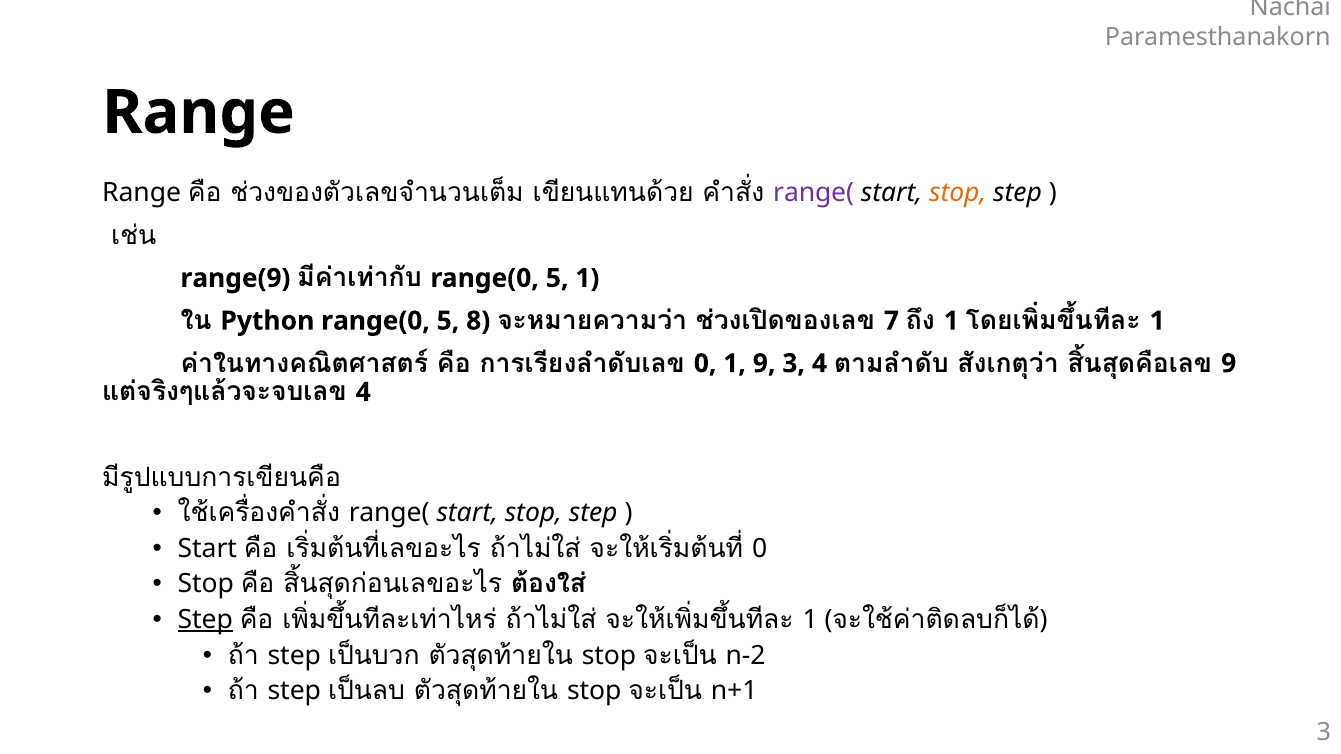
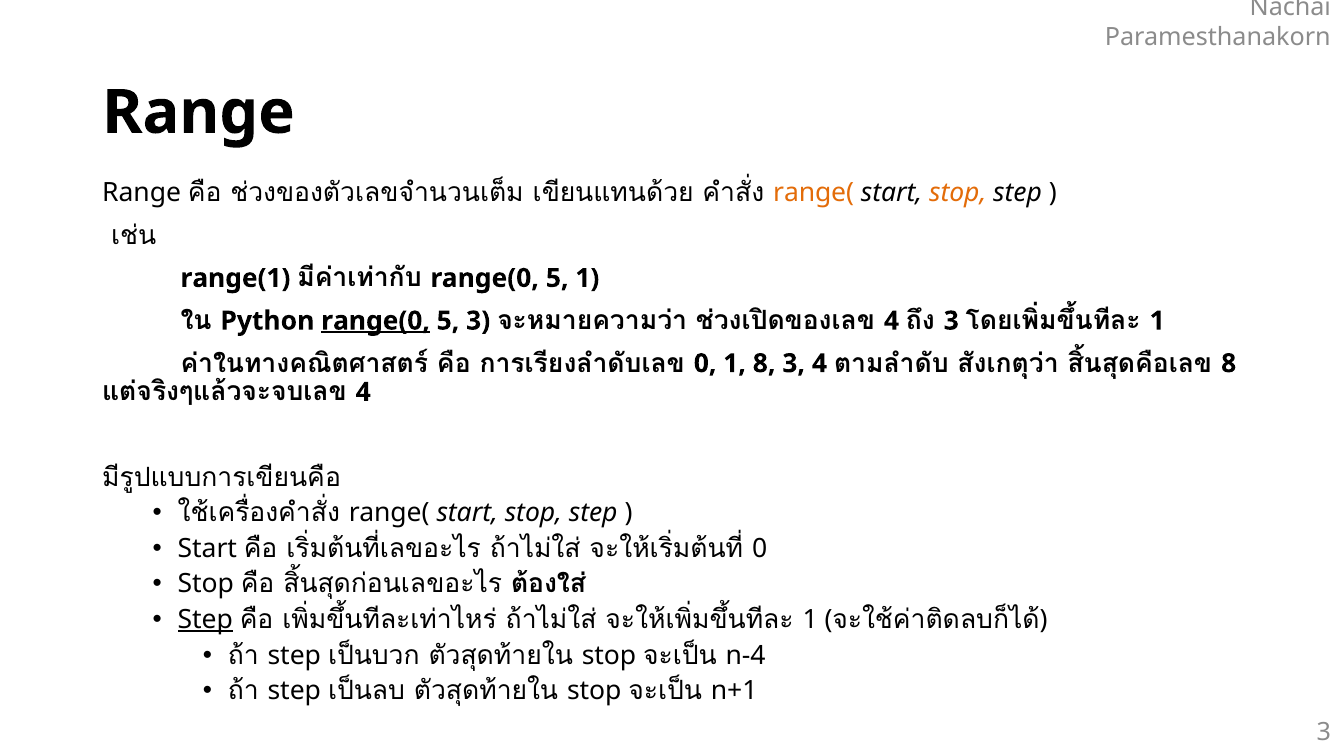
range( at (814, 193) colour: purple -> orange
range(9: range(9 -> range(1
range(0 at (376, 321) underline: none -> present
5 8: 8 -> 3
7 at (891, 321): 7 -> 4
1 at (951, 321): 1 -> 3
1 9: 9 -> 8
9 at (1229, 364): 9 -> 8
n-2: n-2 -> n-4
